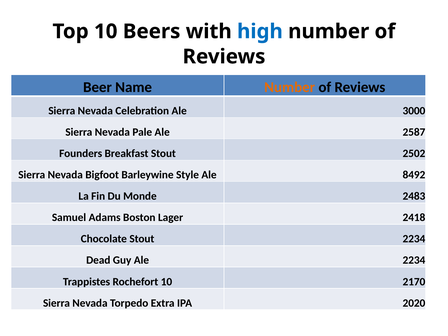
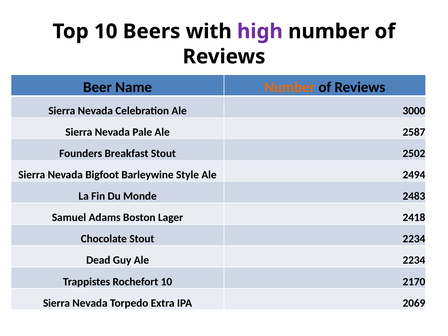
high colour: blue -> purple
8492: 8492 -> 2494
2020: 2020 -> 2069
